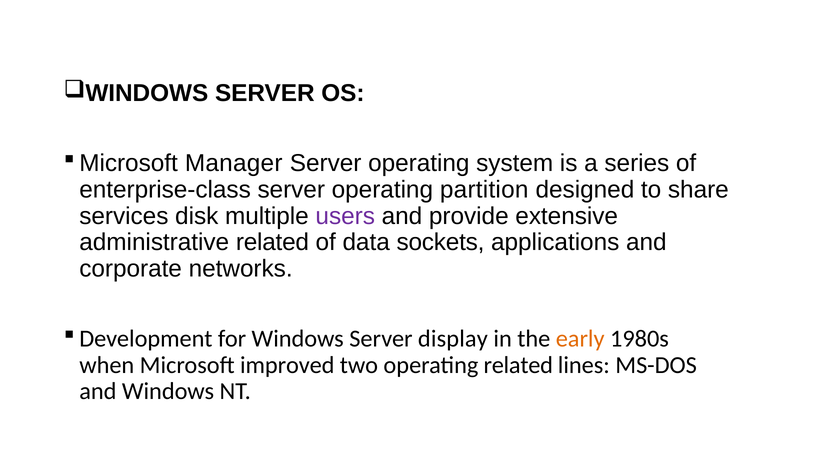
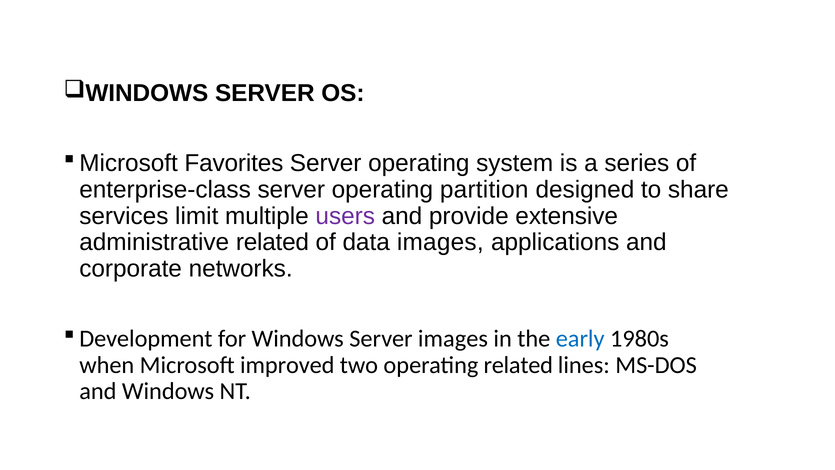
Manager: Manager -> Favorites
disk: disk -> limit
data sockets: sockets -> images
Server display: display -> images
early colour: orange -> blue
